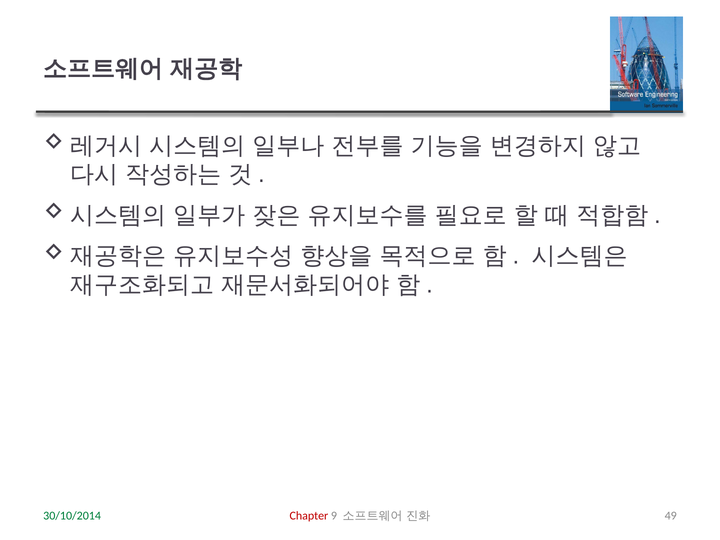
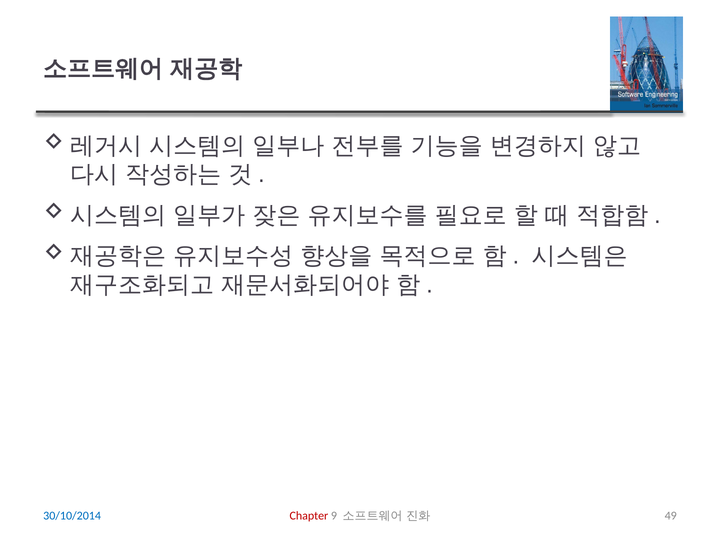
30/10/2014 colour: green -> blue
